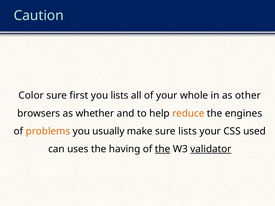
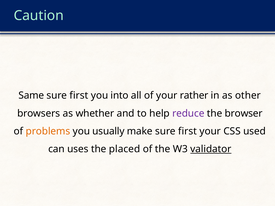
Color: Color -> Same
you lists: lists -> into
whole: whole -> rather
reduce colour: orange -> purple
engines: engines -> browser
make sure lists: lists -> first
having: having -> placed
the at (163, 149) underline: present -> none
